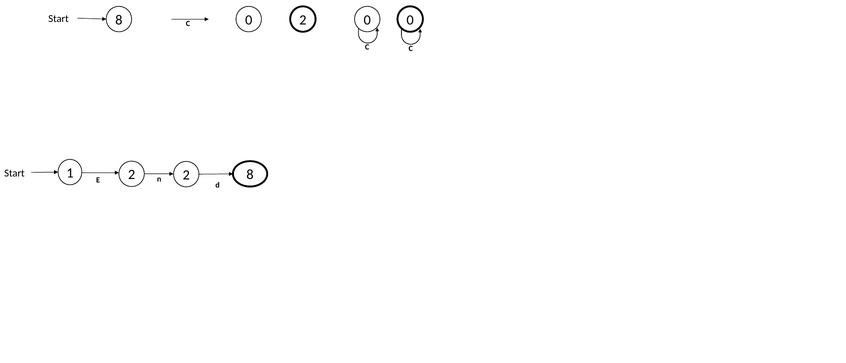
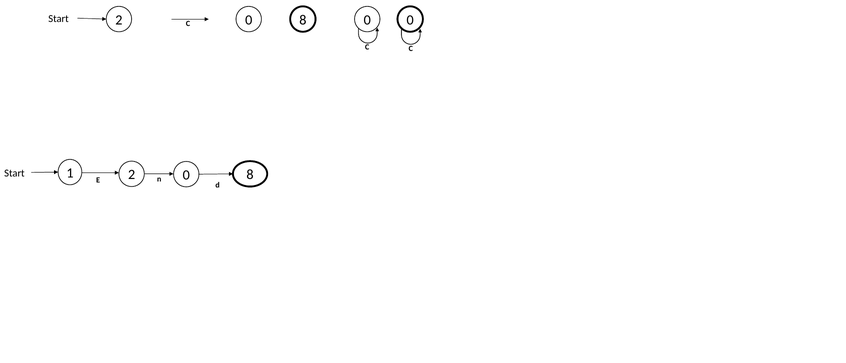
Start 8: 8 -> 2
C 2: 2 -> 8
n 2: 2 -> 0
